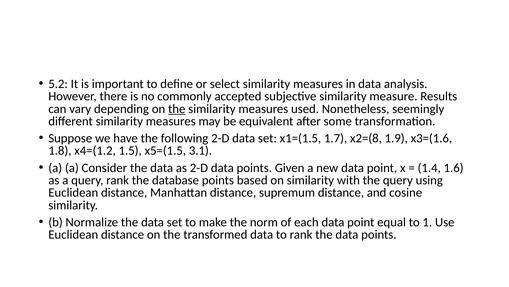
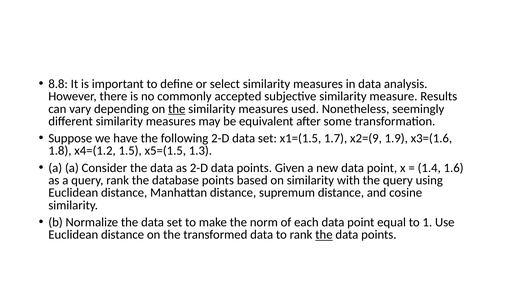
5.2: 5.2 -> 8.8
x2=(8: x2=(8 -> x2=(9
3.1: 3.1 -> 1.3
the at (324, 234) underline: none -> present
